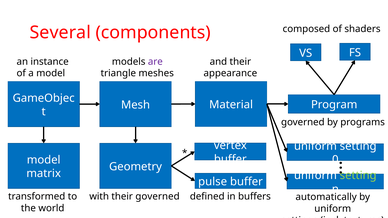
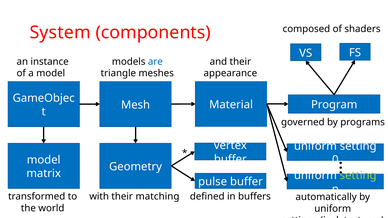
Several: Several -> System
are colour: purple -> blue
their governed: governed -> matching
